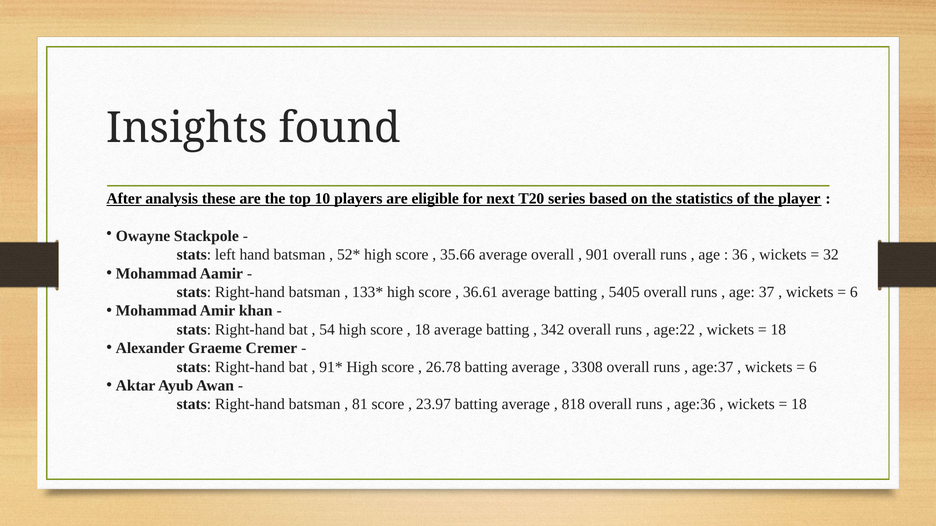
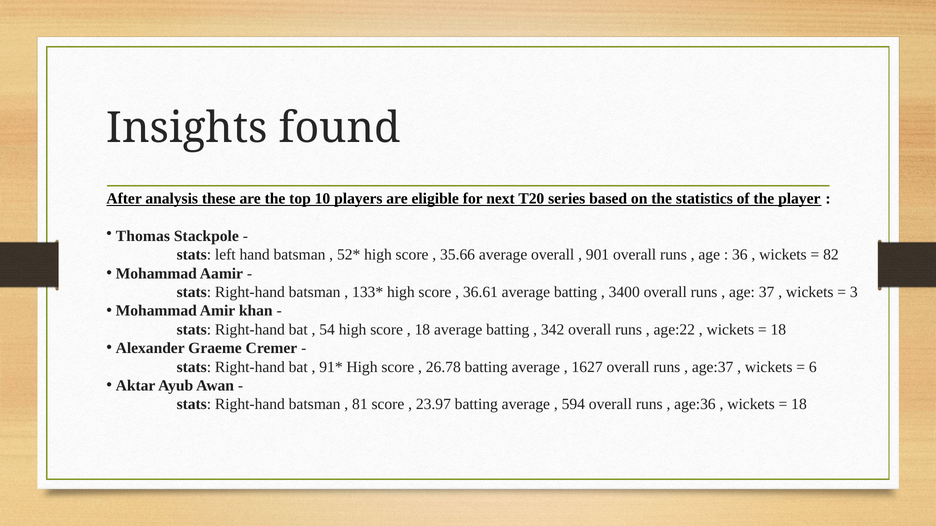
Owayne: Owayne -> Thomas
32: 32 -> 82
5405: 5405 -> 3400
6 at (854, 292): 6 -> 3
3308: 3308 -> 1627
818: 818 -> 594
